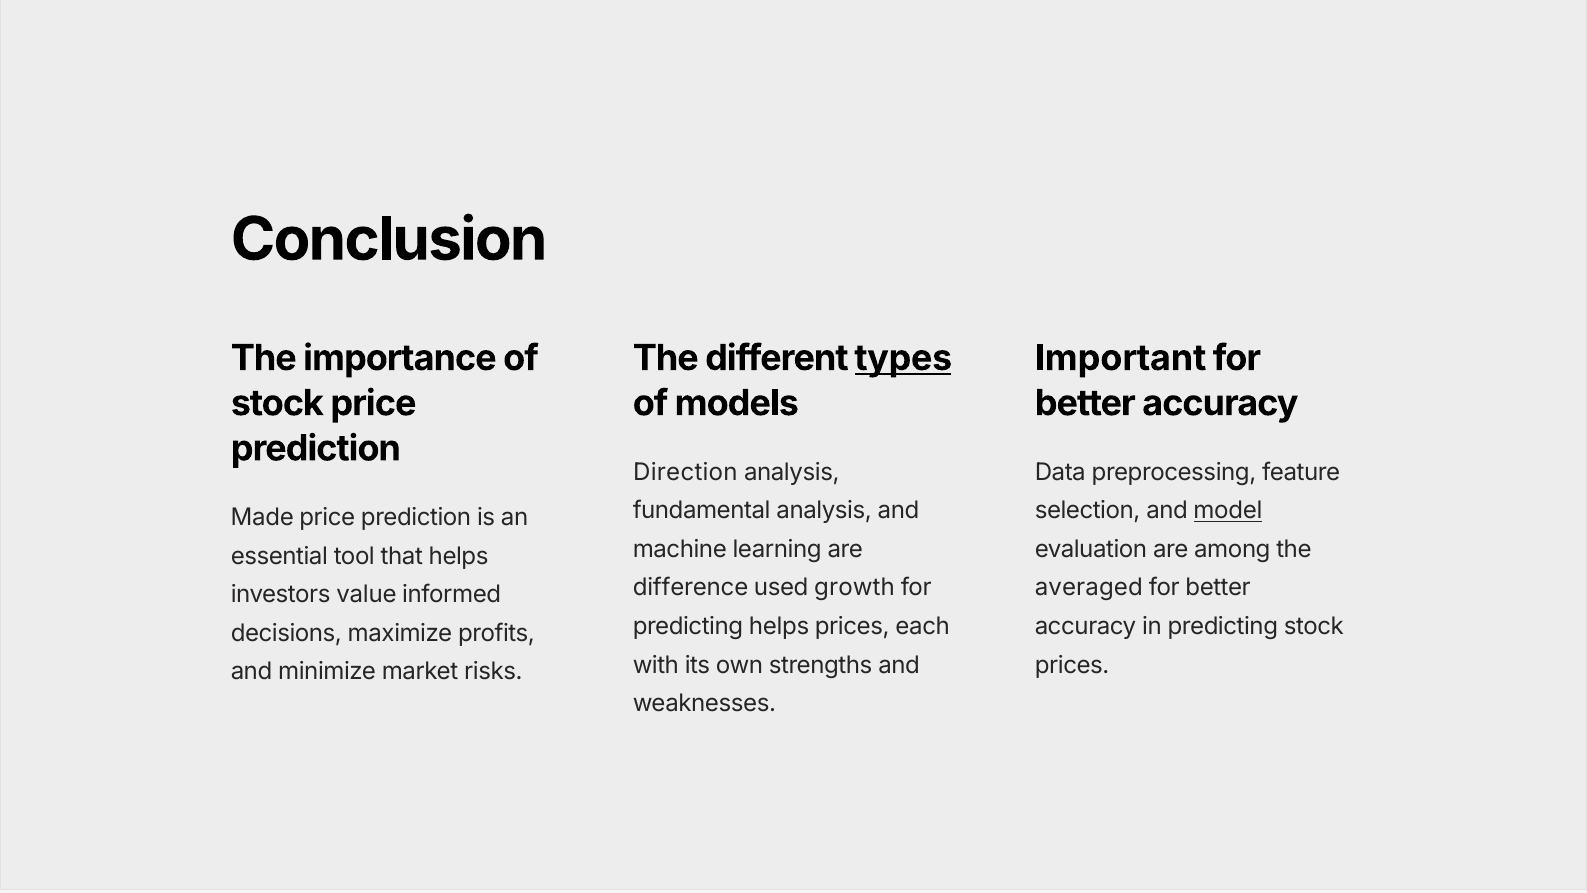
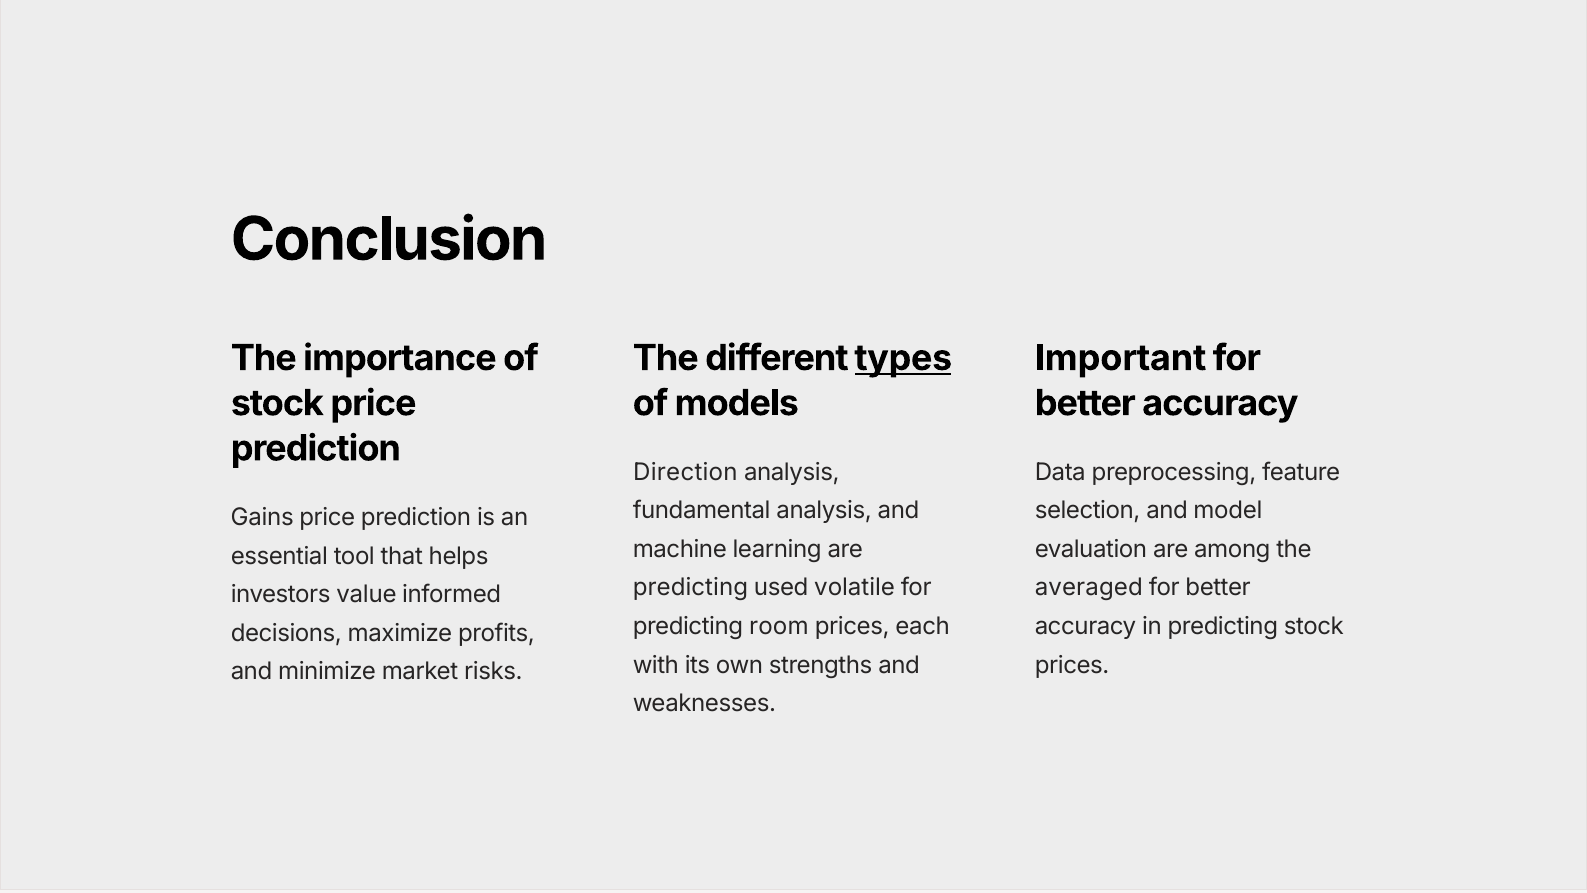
model underline: present -> none
Made: Made -> Gains
difference at (691, 588): difference -> predicting
growth: growth -> volatile
predicting helps: helps -> room
